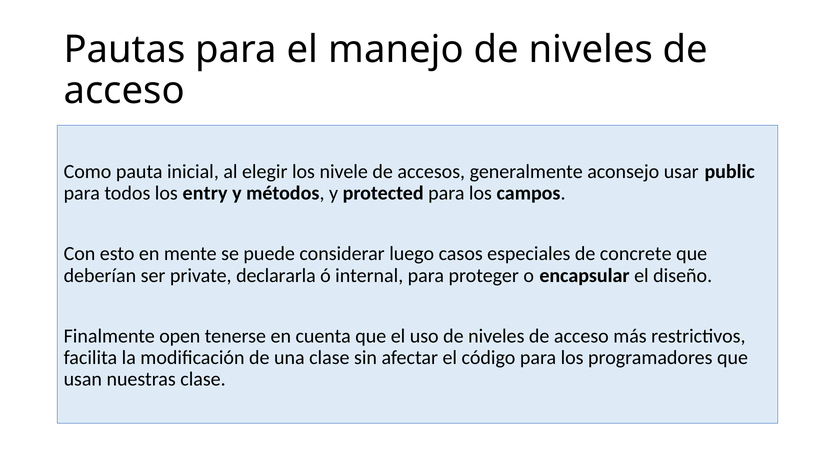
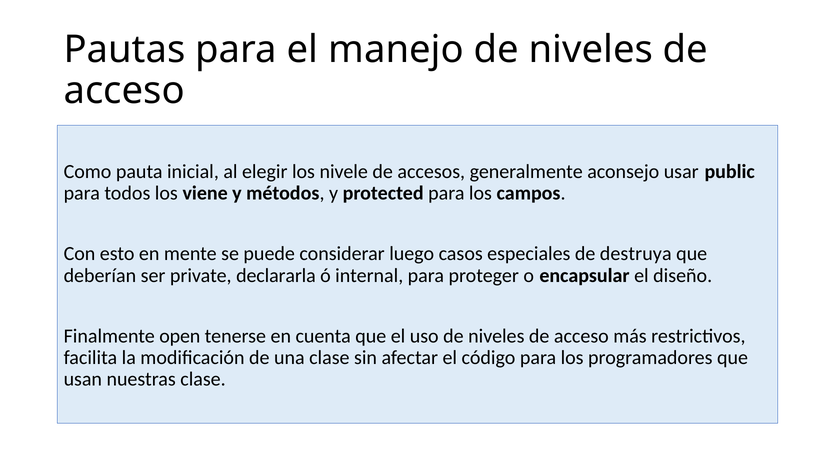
entry: entry -> viene
concrete: concrete -> destruya
